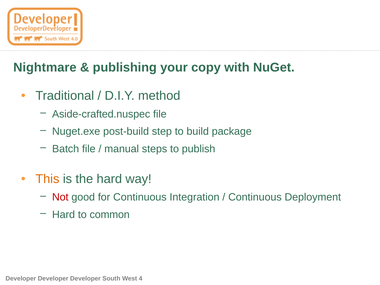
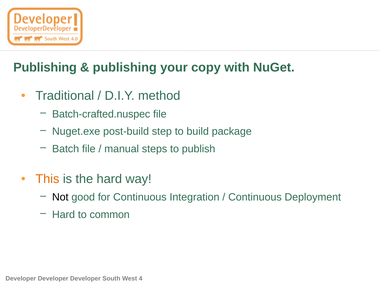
Nightmare at (45, 67): Nightmare -> Publishing
Aside-crafted.nuspec: Aside-crafted.nuspec -> Batch-crafted.nuspec
Not colour: red -> black
